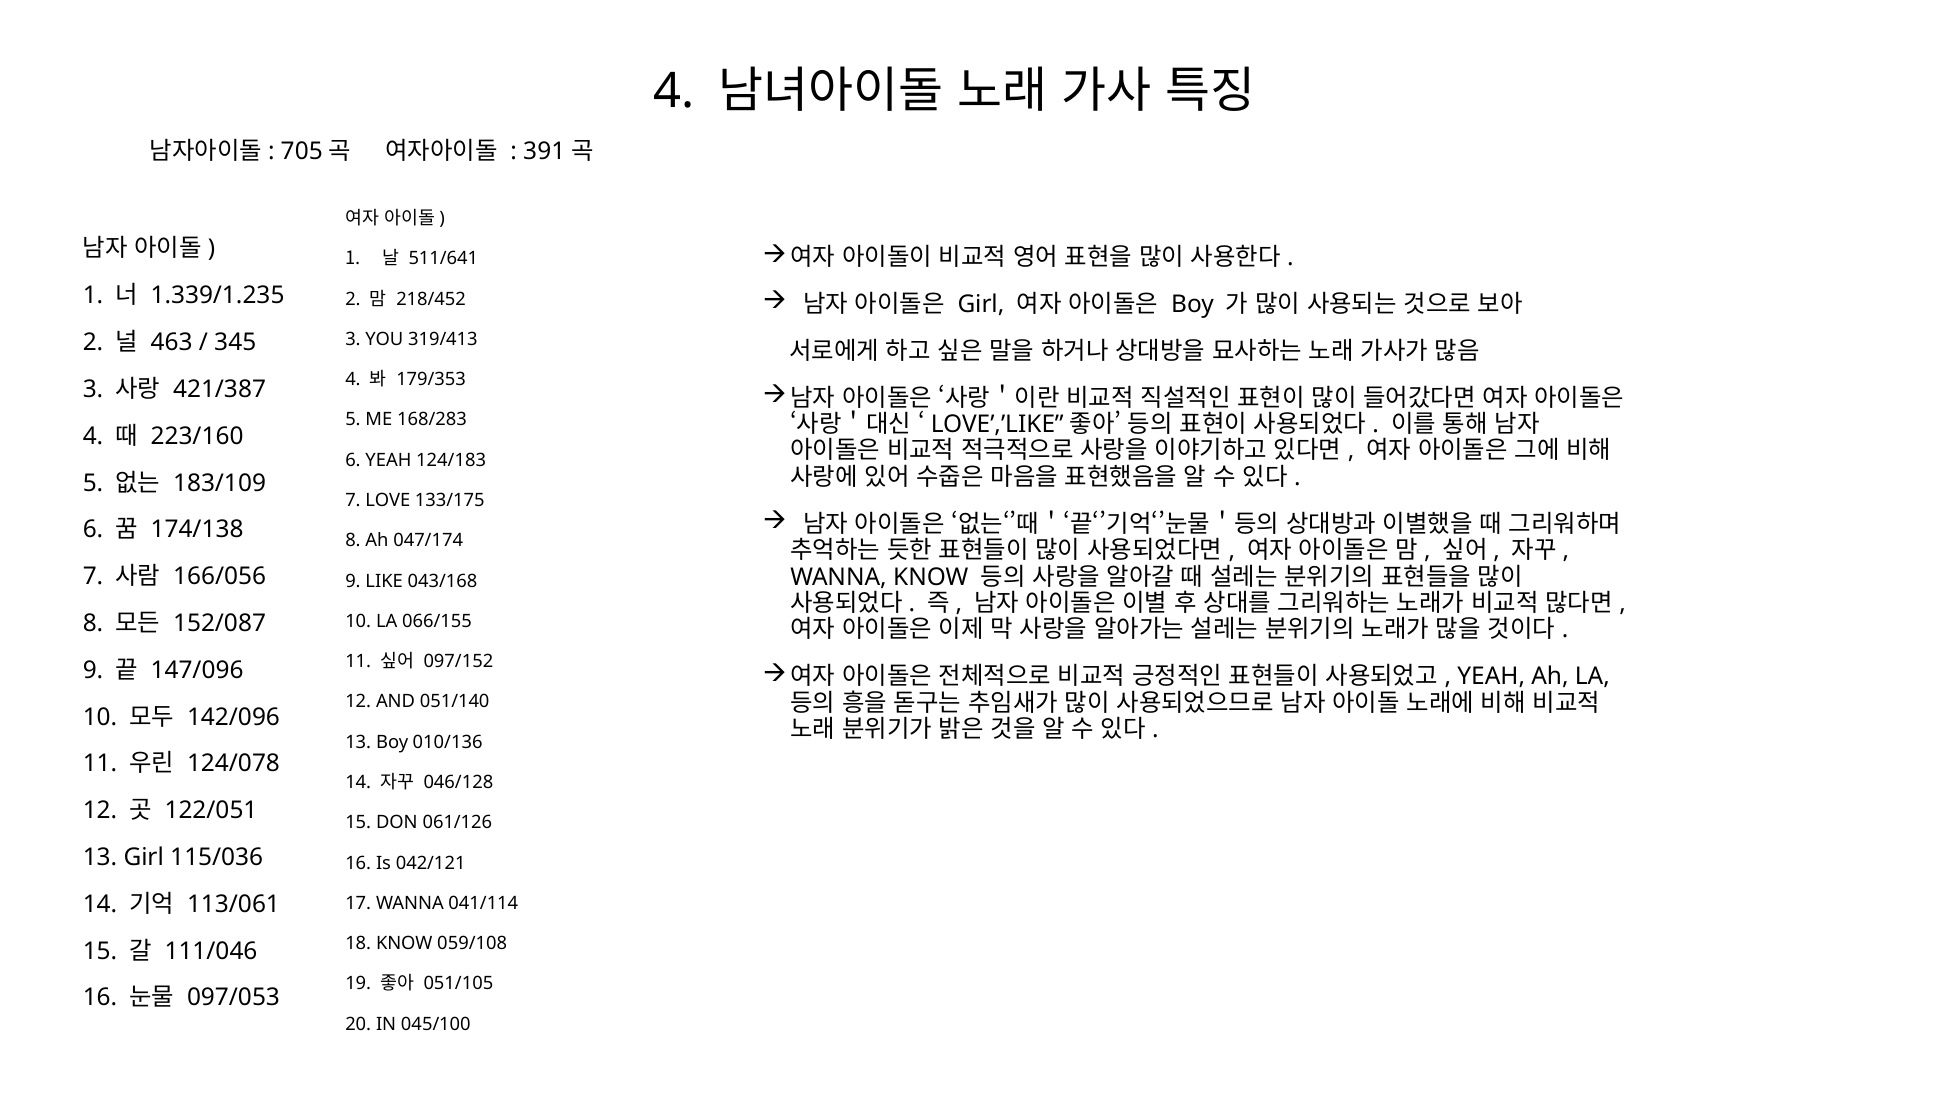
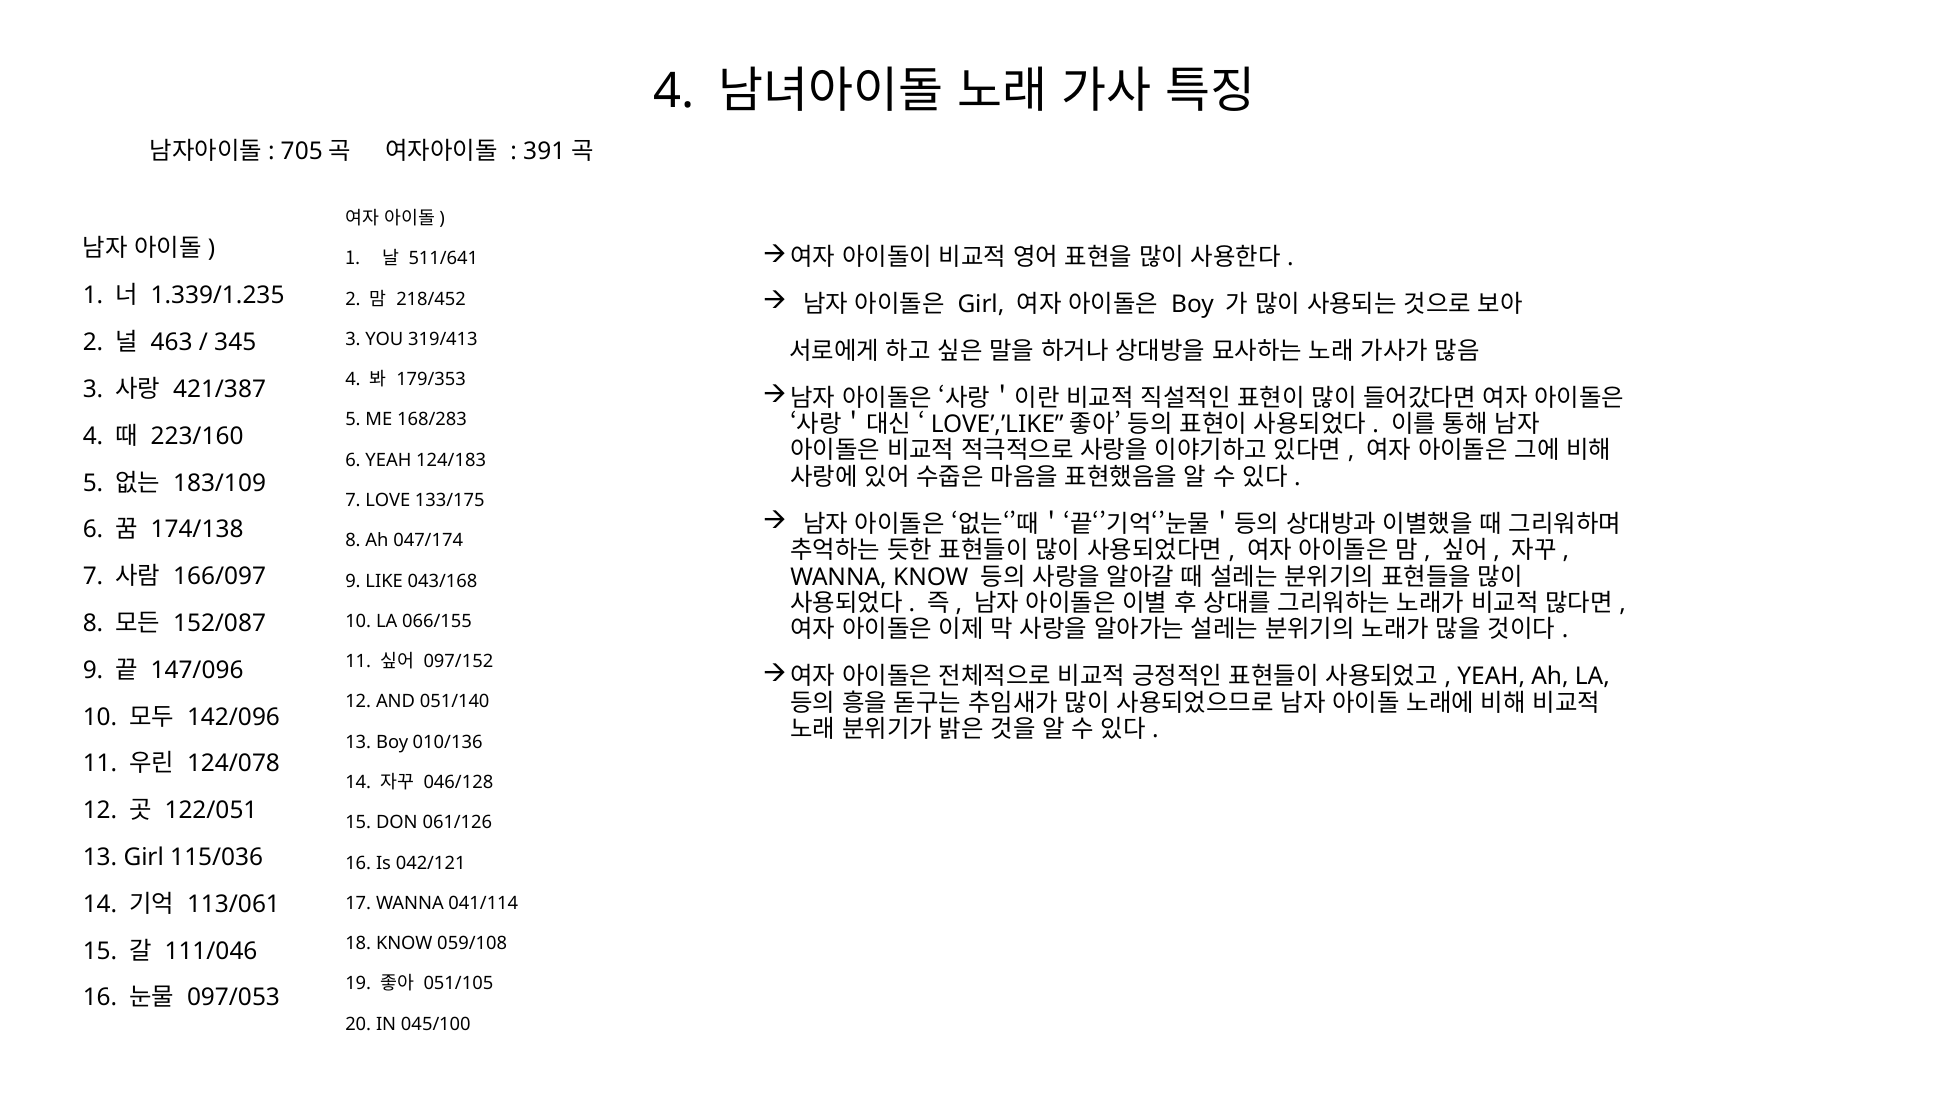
166/056: 166/056 -> 166/097
